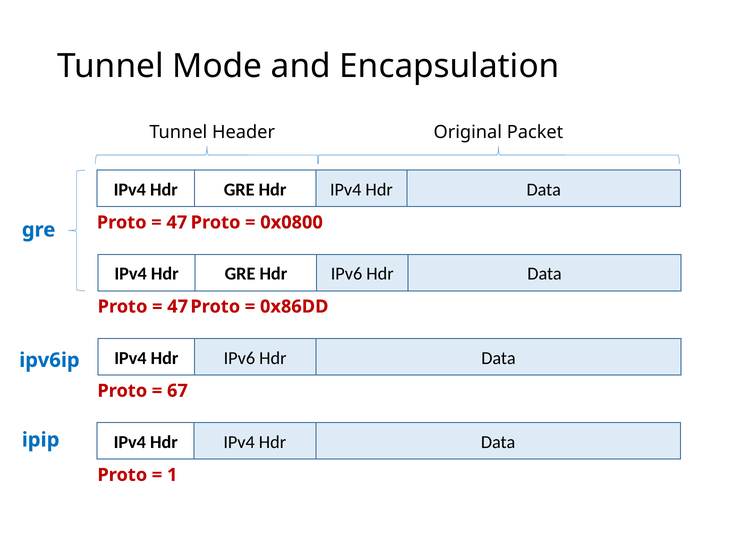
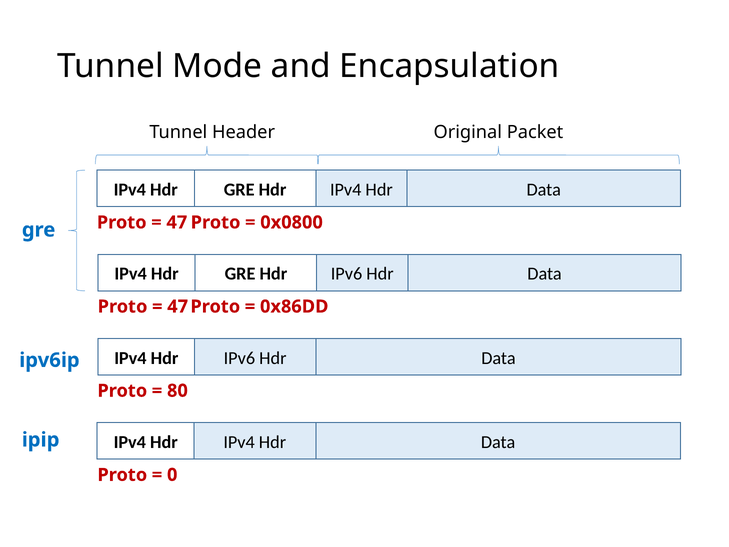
67: 67 -> 80
1: 1 -> 0
